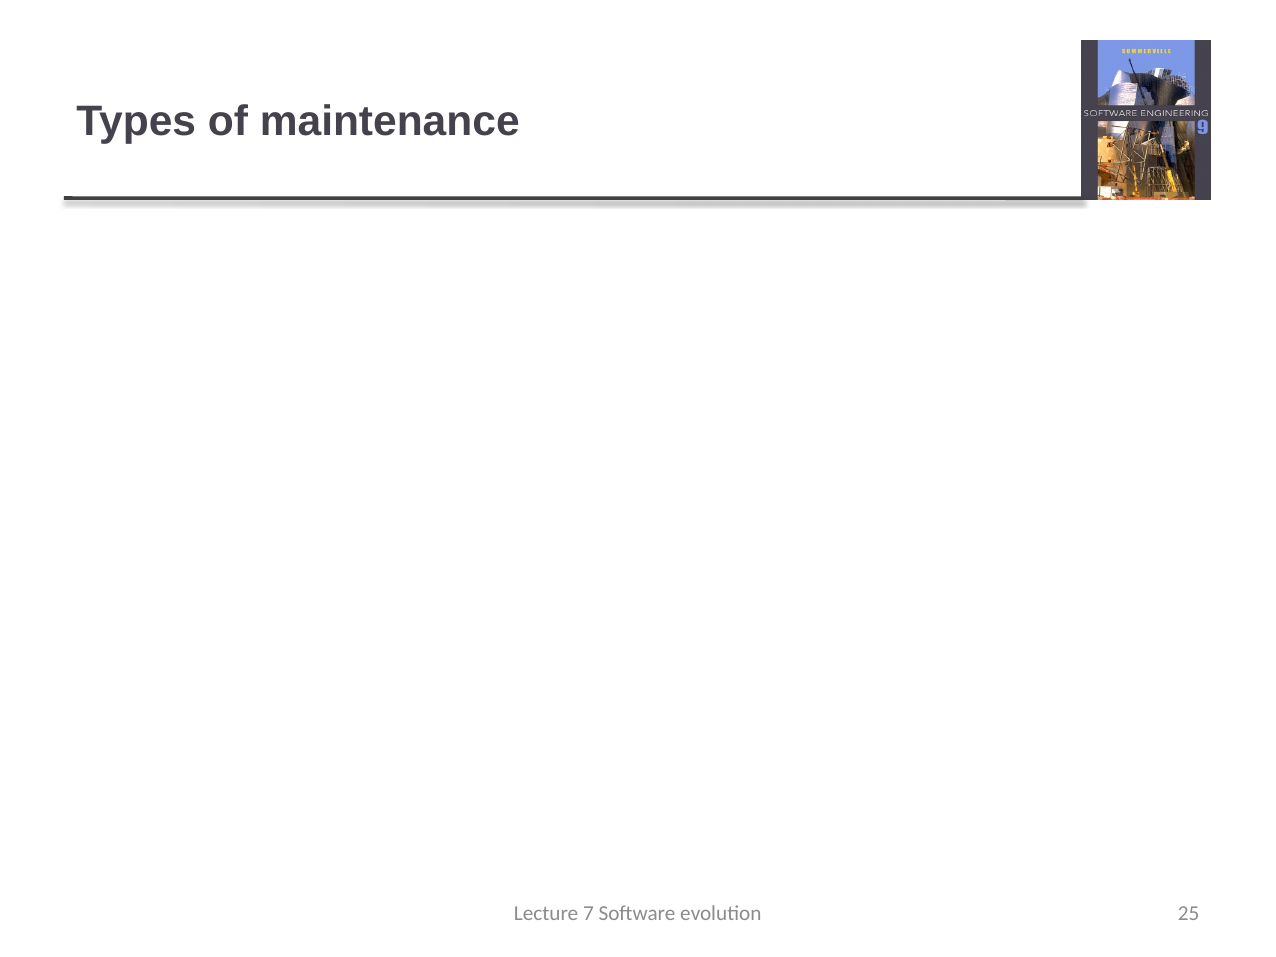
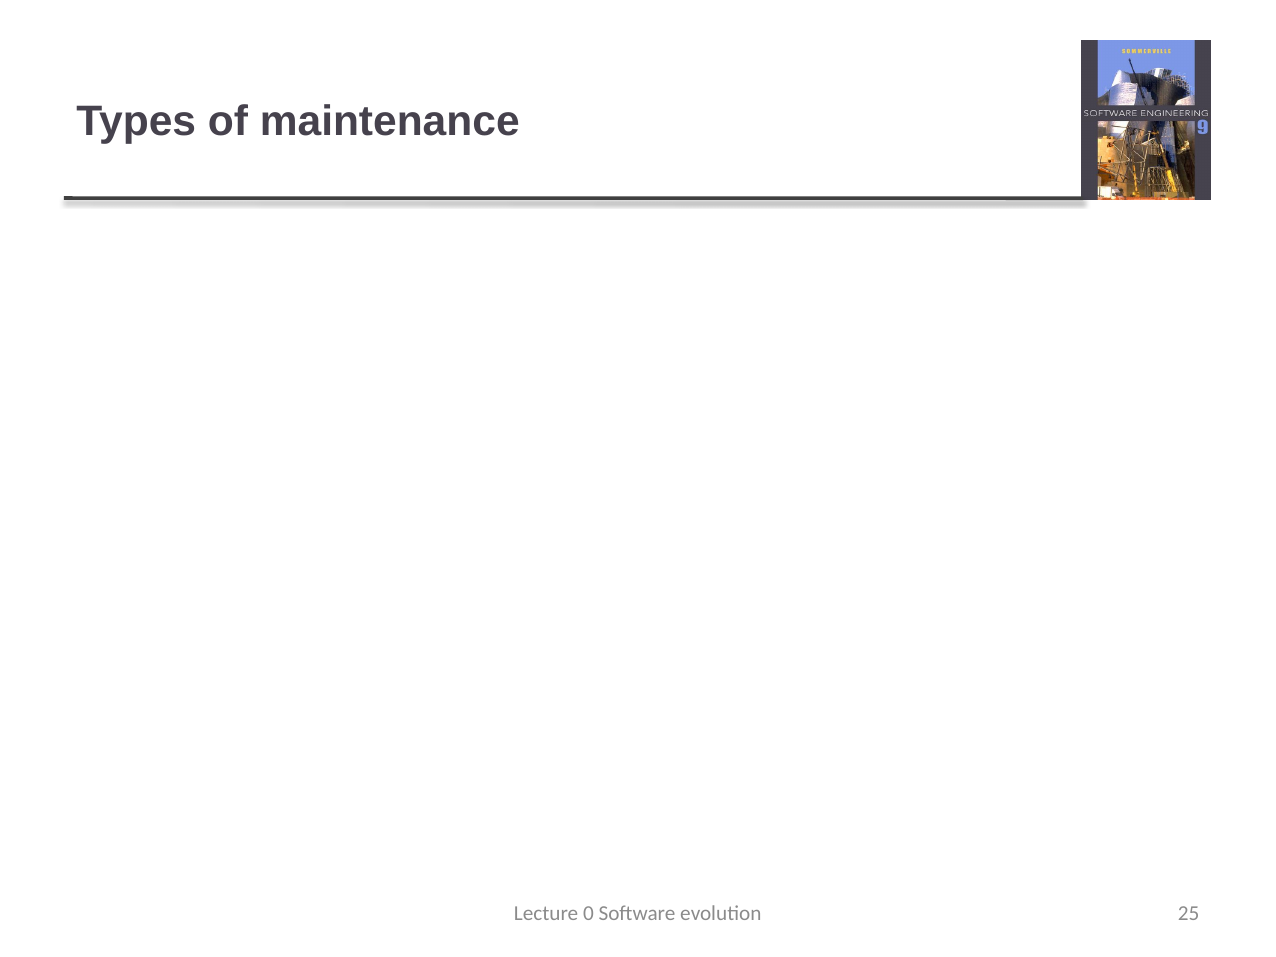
7: 7 -> 0
